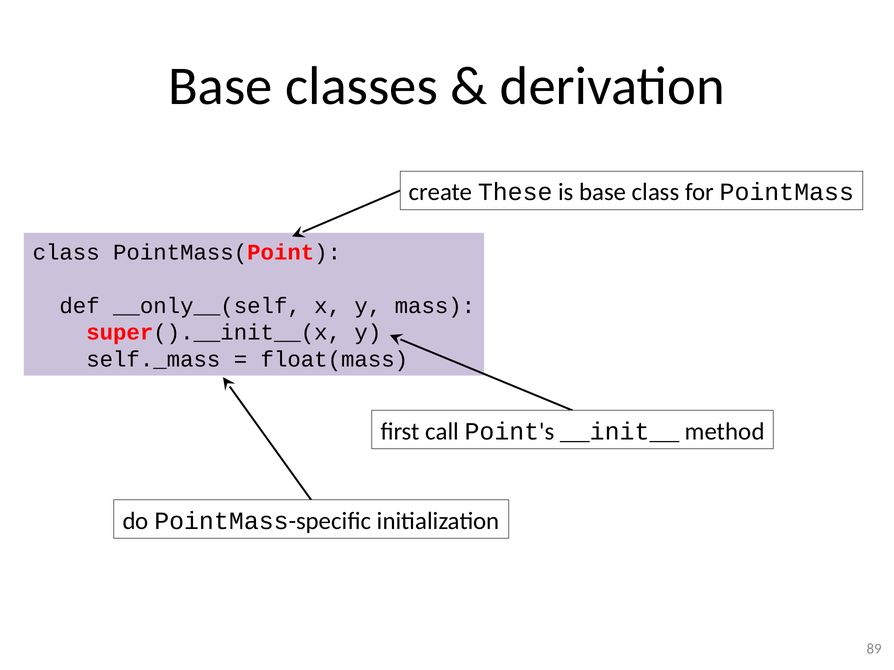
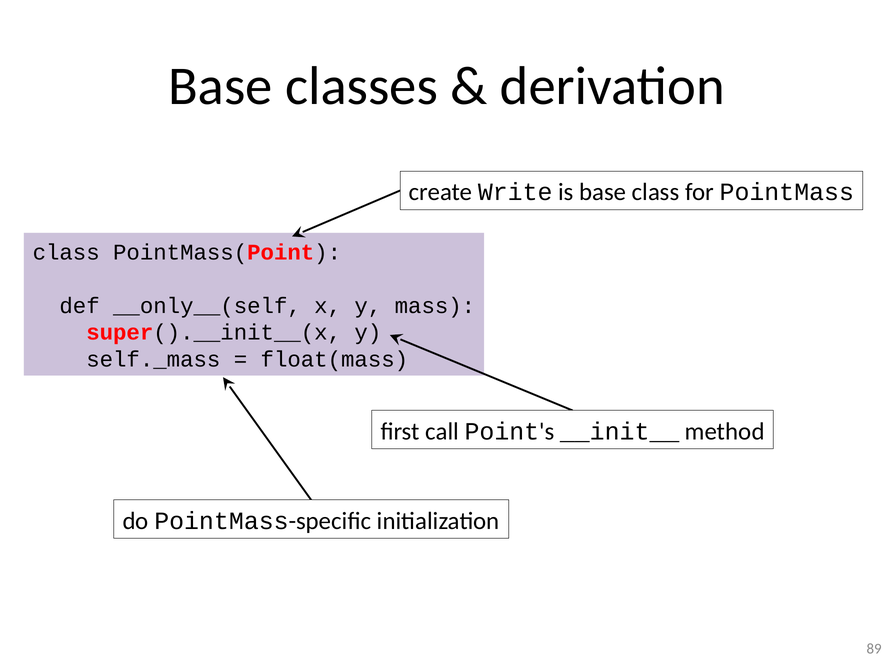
These: These -> Write
